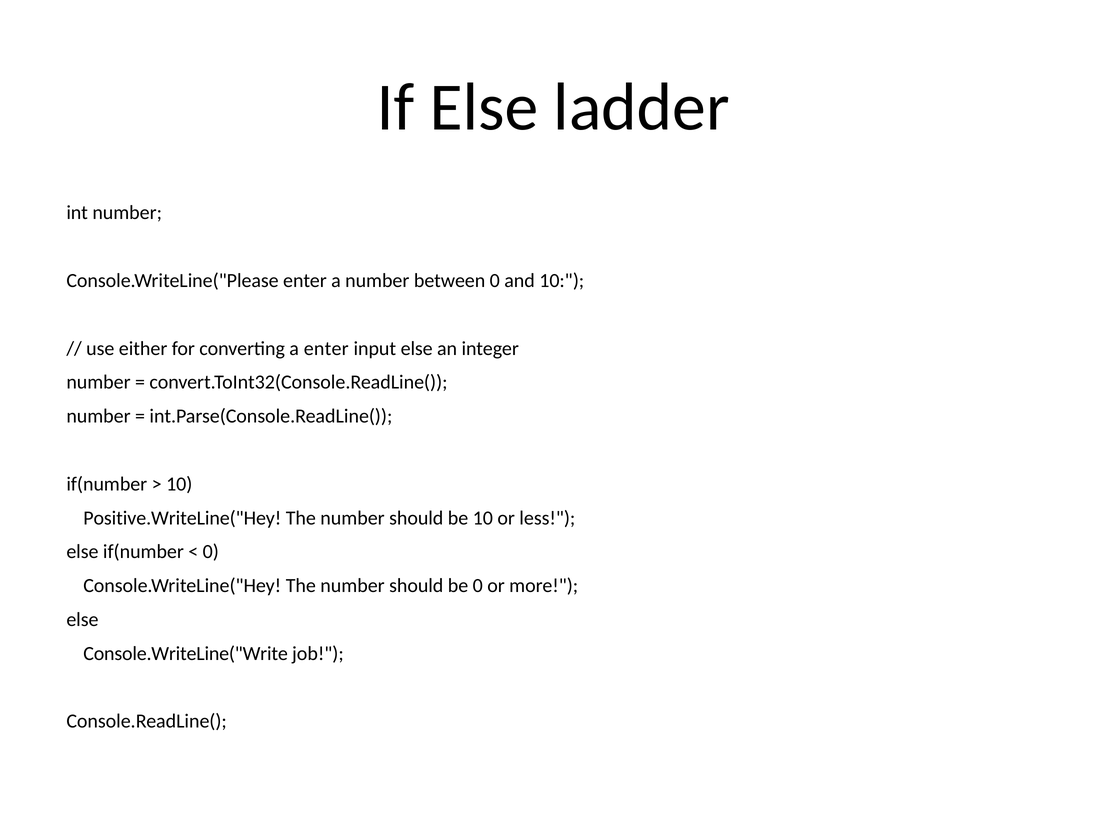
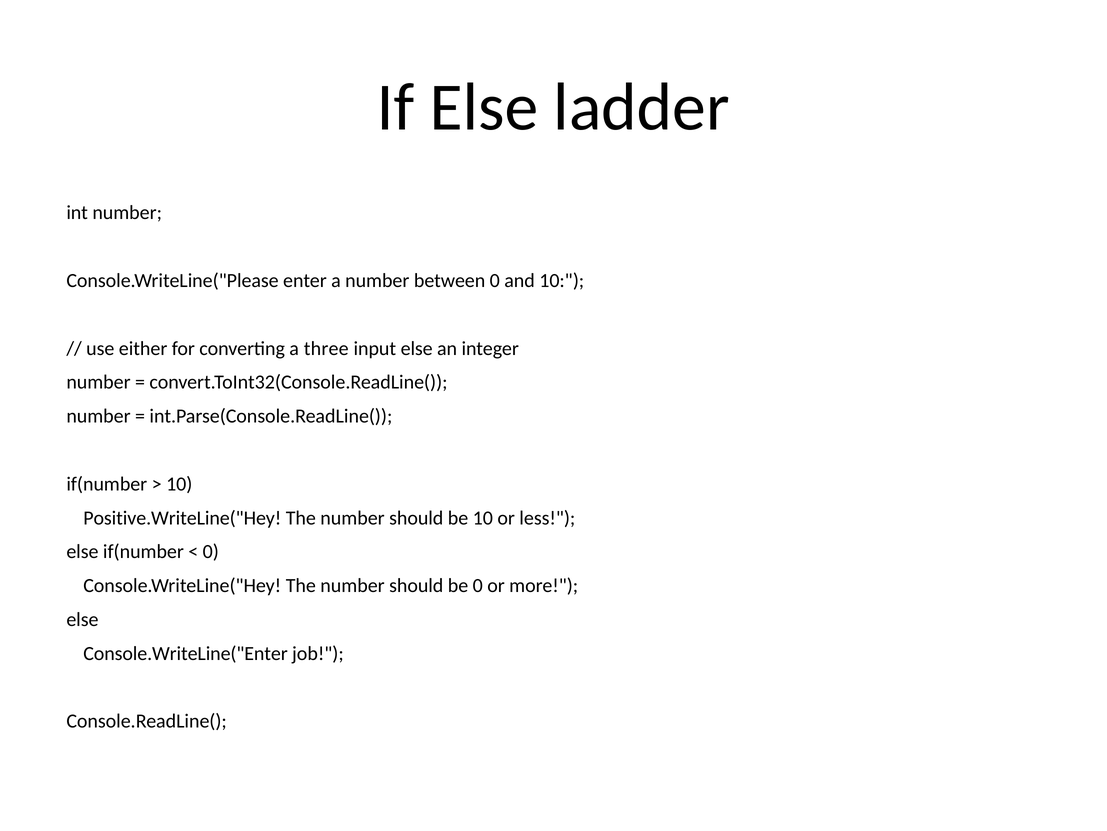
a enter: enter -> three
Console.WriteLine("Write: Console.WriteLine("Write -> Console.WriteLine("Enter
